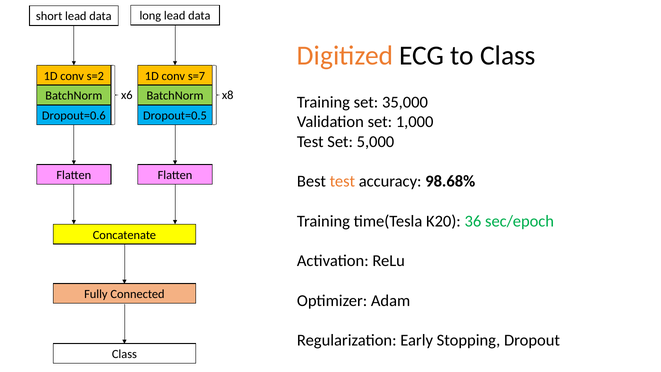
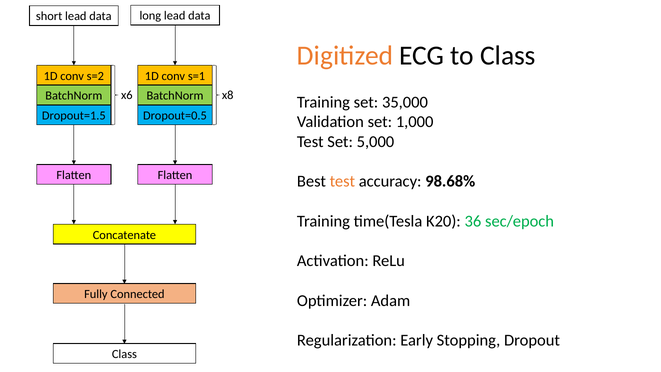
s=7: s=7 -> s=1
Dropout=0.6: Dropout=0.6 -> Dropout=1.5
